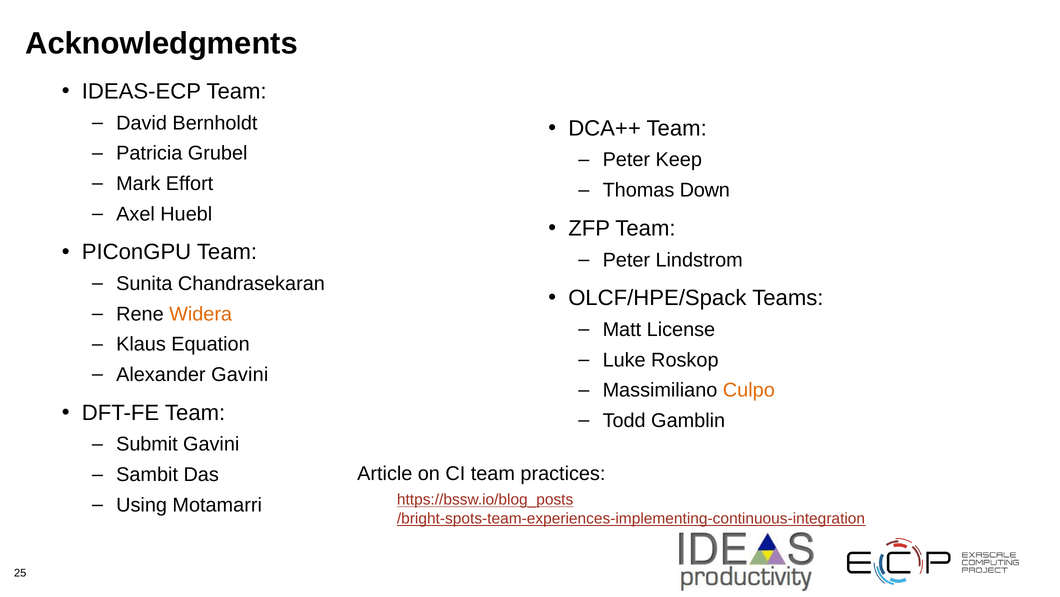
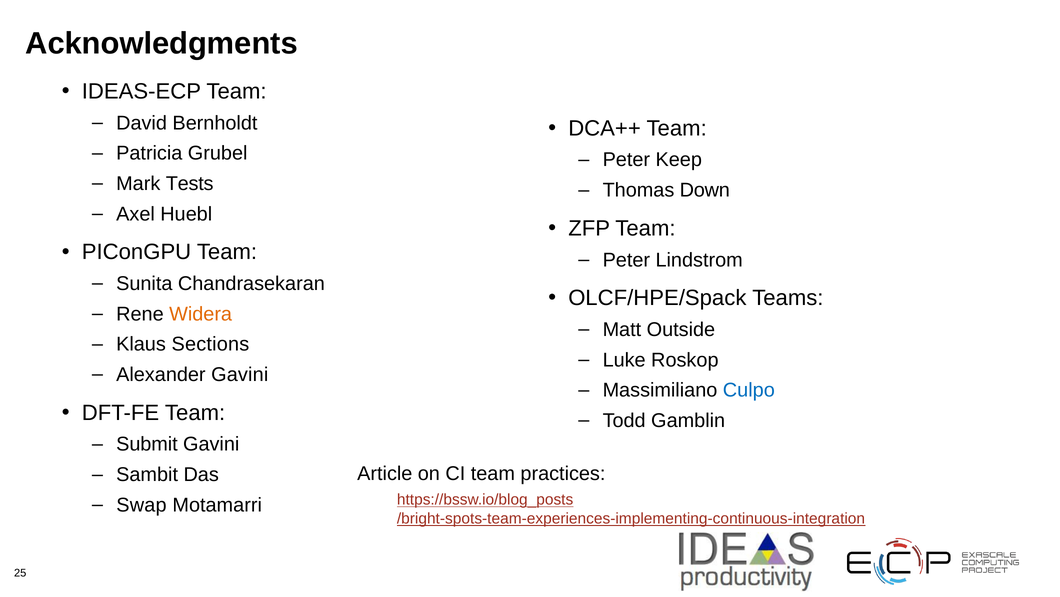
Effort: Effort -> Tests
License: License -> Outside
Equation: Equation -> Sections
Culpo colour: orange -> blue
Using: Using -> Swap
